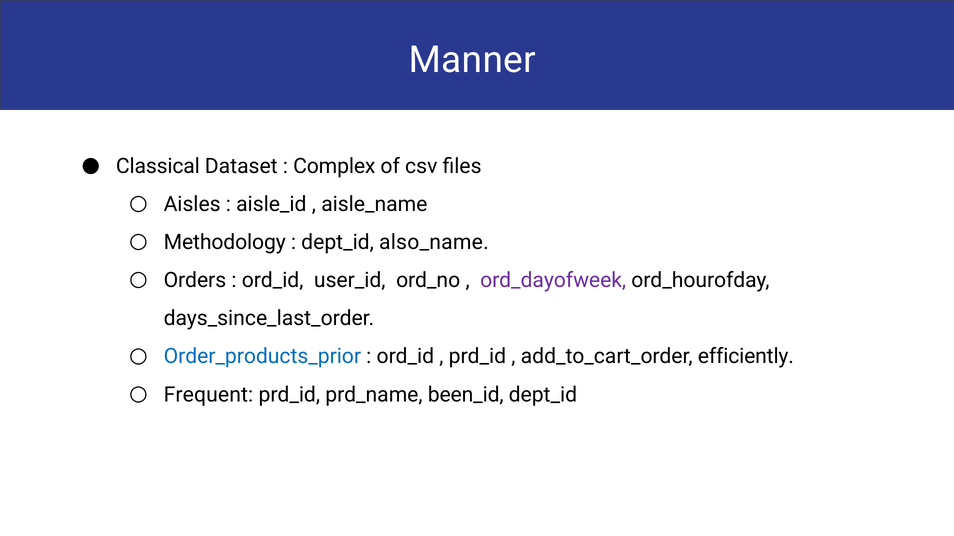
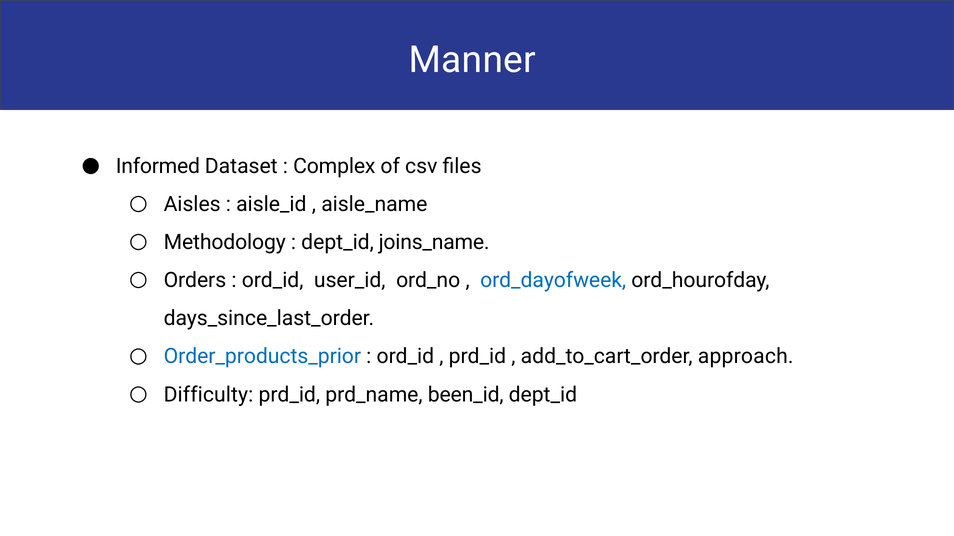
Classical: Classical -> Informed
also_name: also_name -> joins_name
ord_dayofweek colour: purple -> blue
efficiently: efficiently -> approach
Frequent: Frequent -> Difficulty
